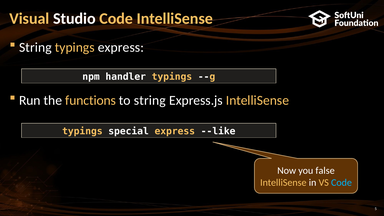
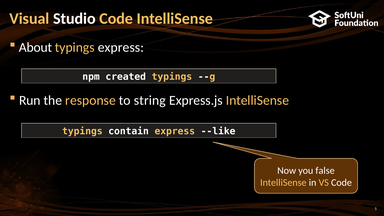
String at (35, 47): String -> About
handler: handler -> created
functions: functions -> response
special: special -> contain
Code at (341, 183) colour: light blue -> white
